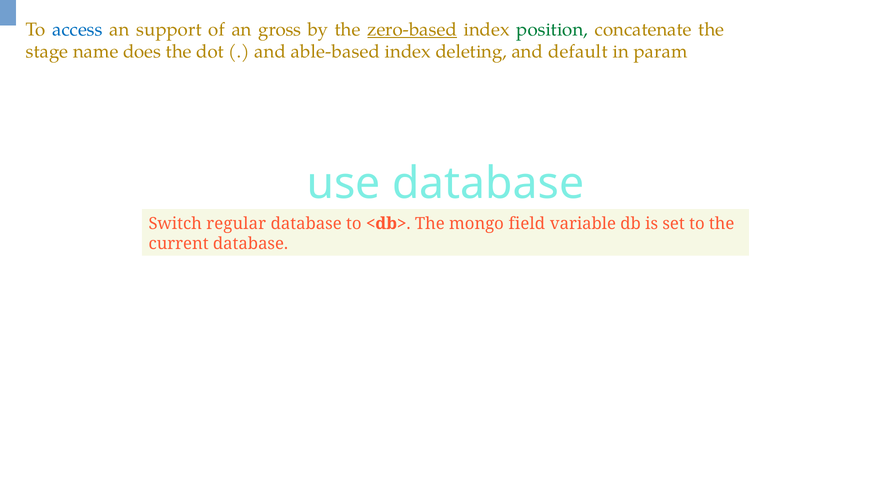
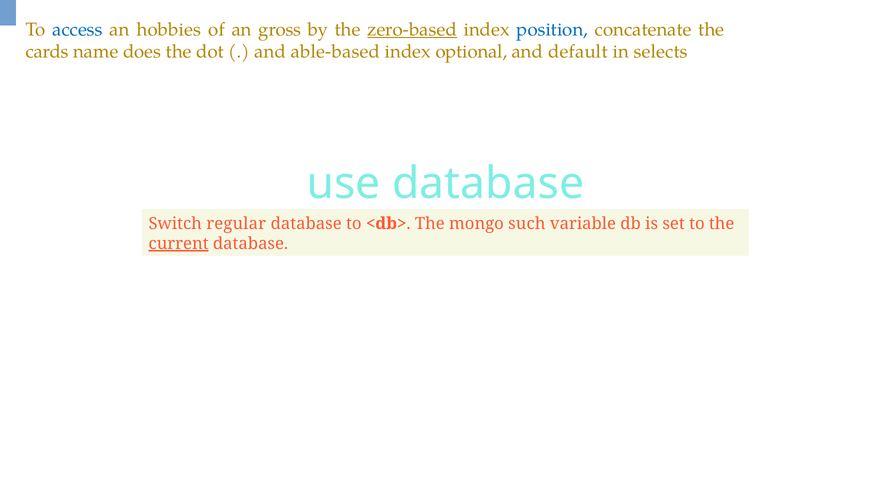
support: support -> hobbies
position colour: green -> blue
stage: stage -> cards
deleting: deleting -> optional
param: param -> selects
field: field -> such
current underline: none -> present
